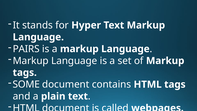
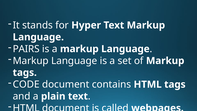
SOME: SOME -> CODE
